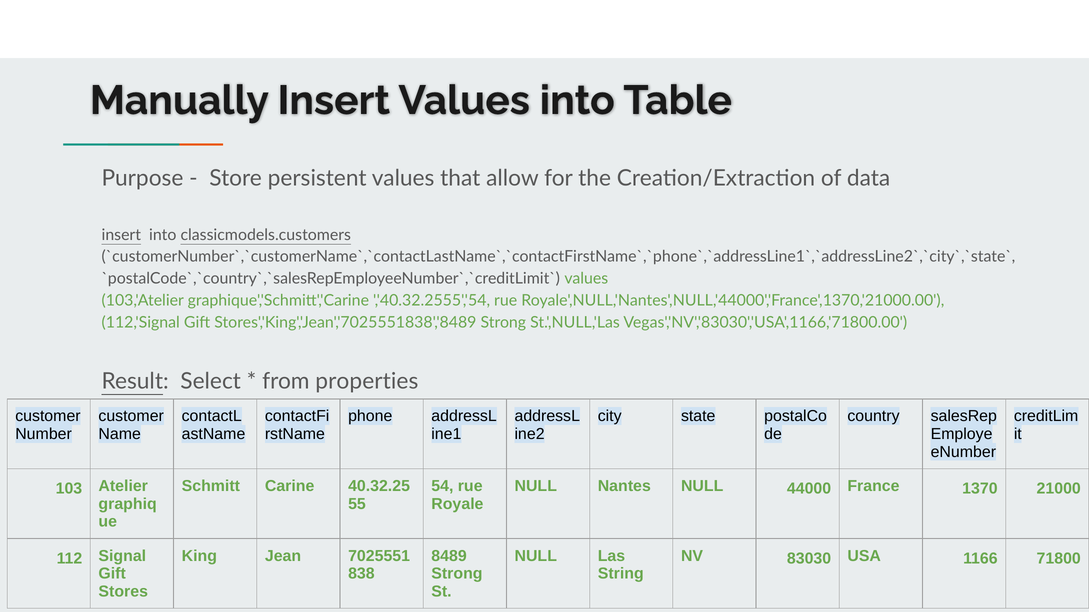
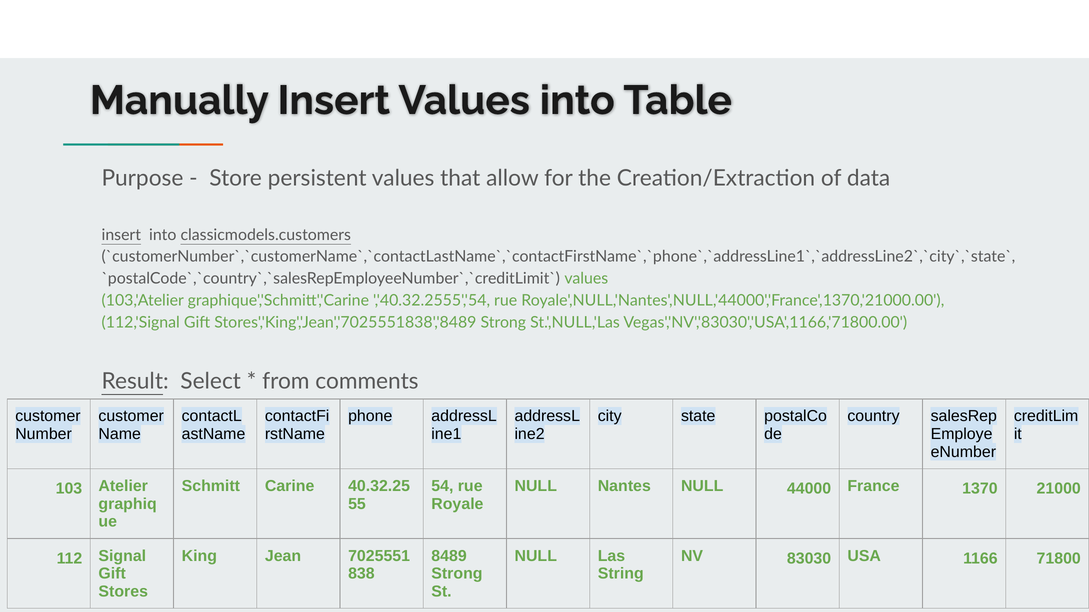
properties: properties -> comments
